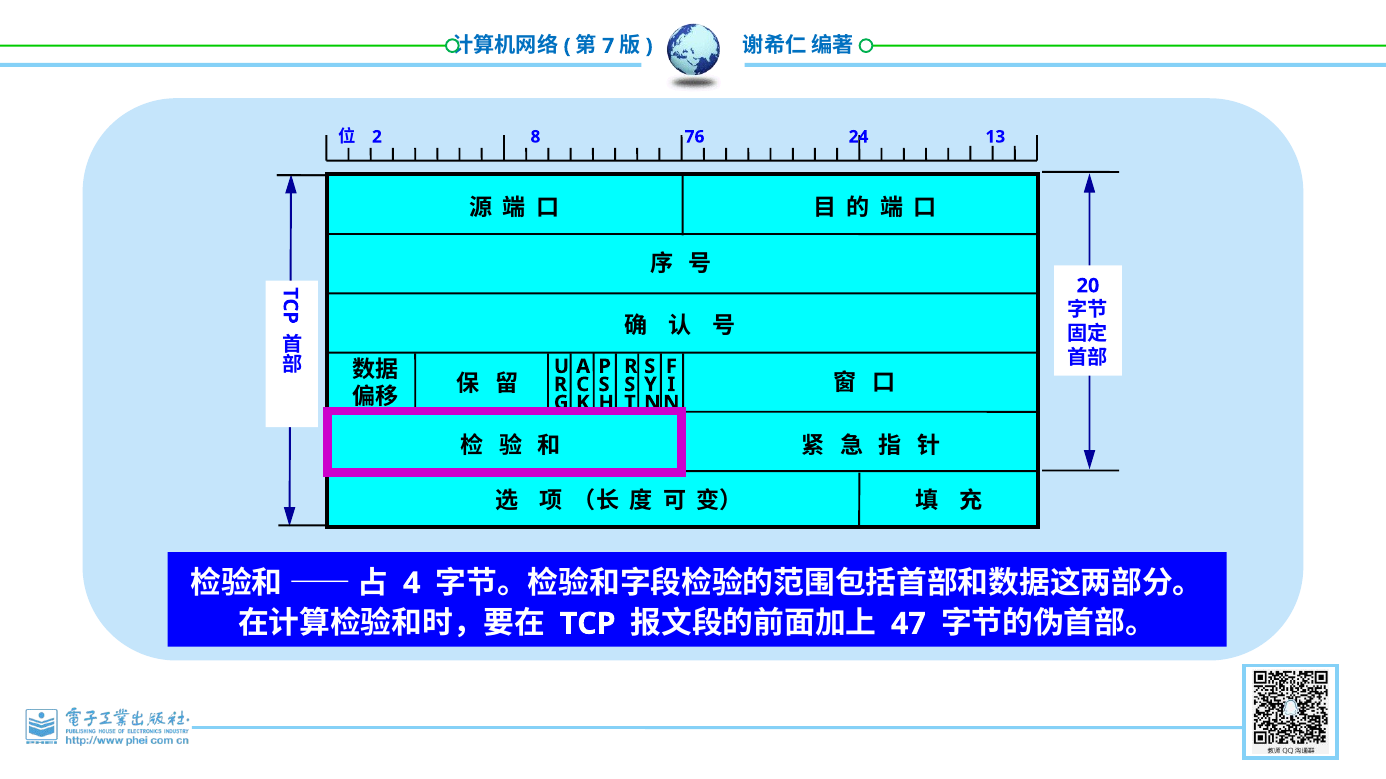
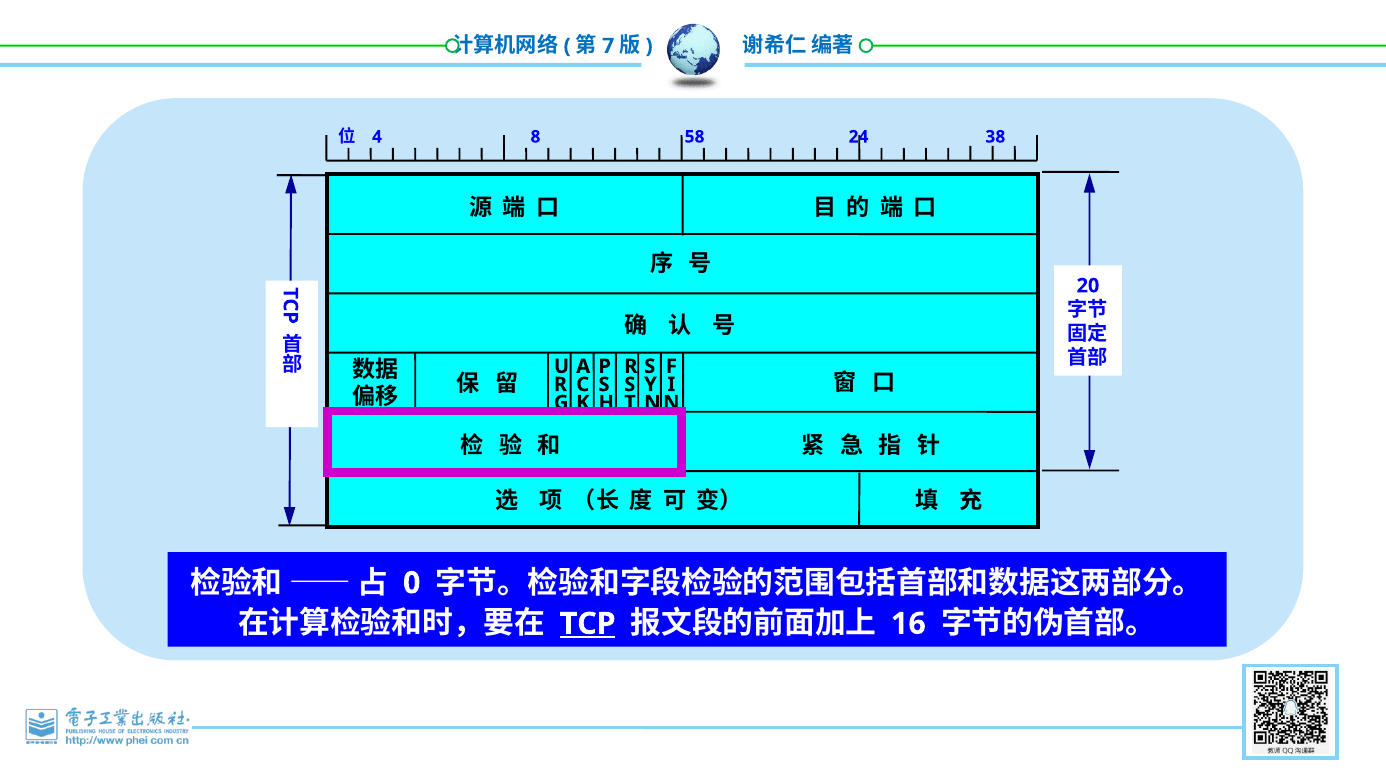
2: 2 -> 4
76: 76 -> 58
13: 13 -> 38
4: 4 -> 0
TCP underline: none -> present
47: 47 -> 16
